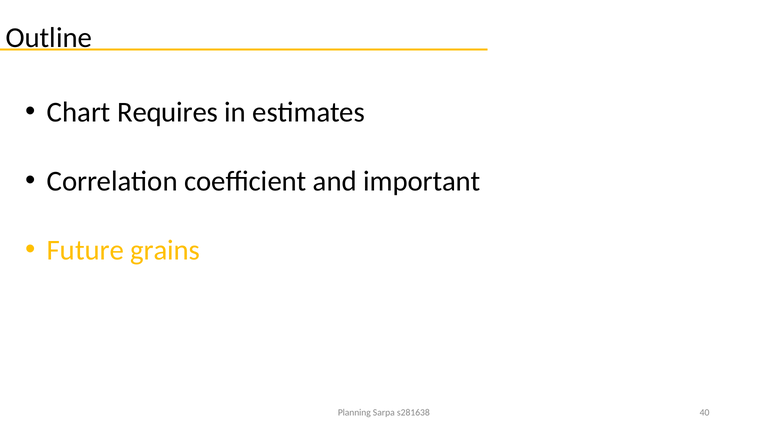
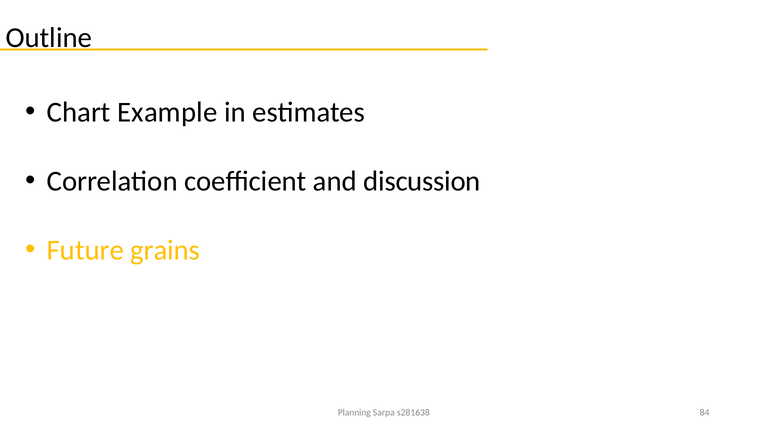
Requires: Requires -> Example
important: important -> discussion
40: 40 -> 84
